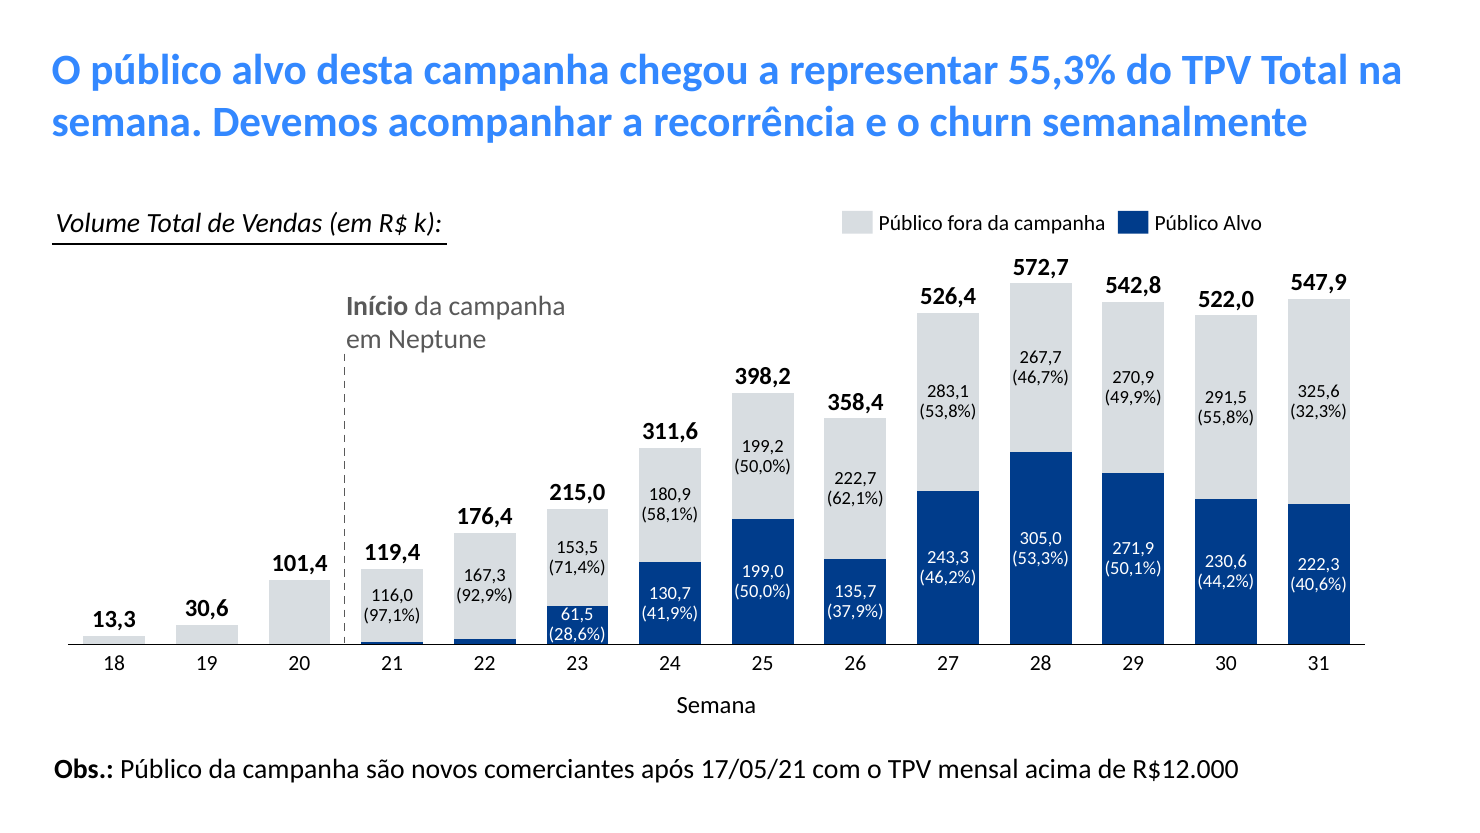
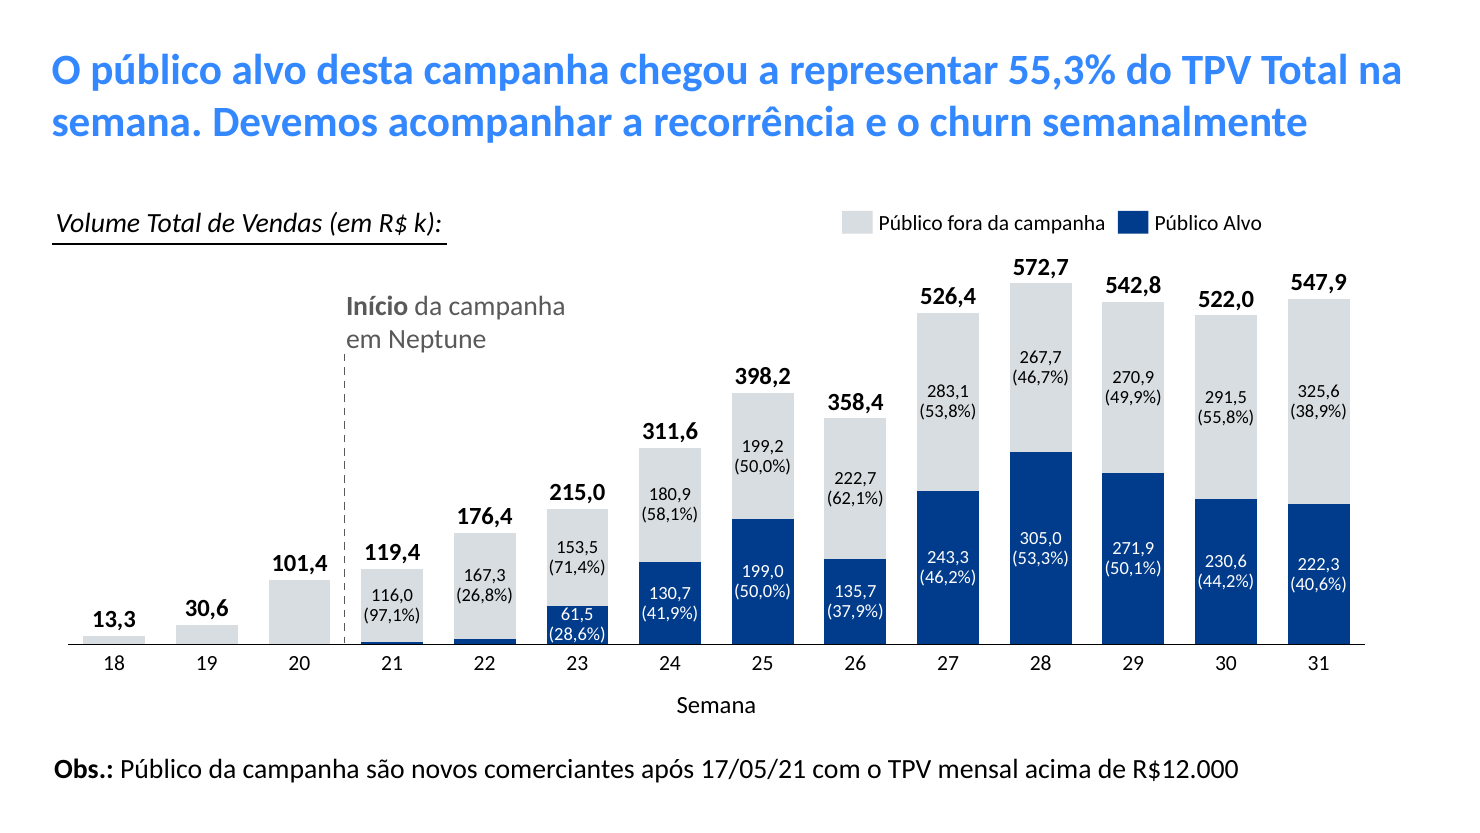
32,3%: 32,3% -> 38,9%
92,9%: 92,9% -> 26,8%
